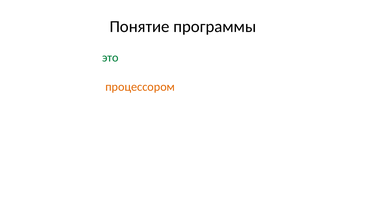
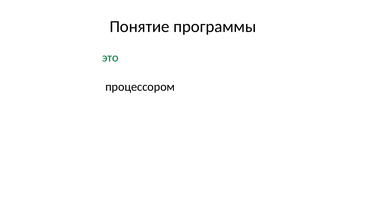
процессором colour: orange -> black
